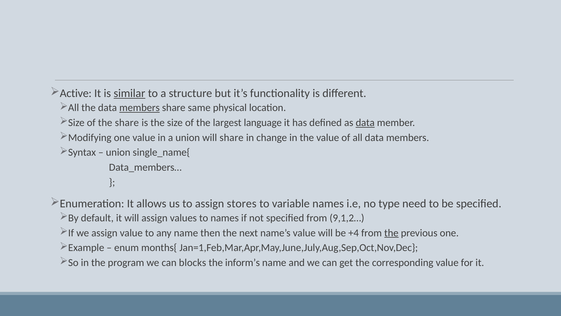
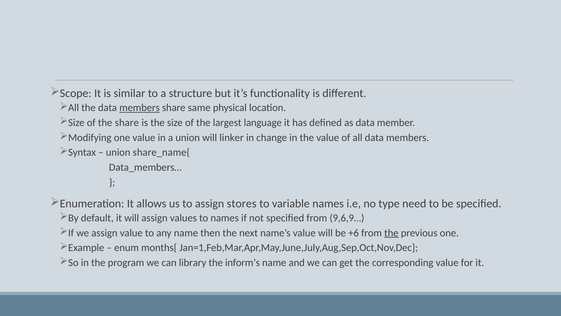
Active: Active -> Scope
similar underline: present -> none
data at (365, 123) underline: present -> none
will share: share -> linker
single_name{: single_name{ -> share_name{
9,1,2…: 9,1,2… -> 9,6,9…
+4: +4 -> +6
blocks: blocks -> library
